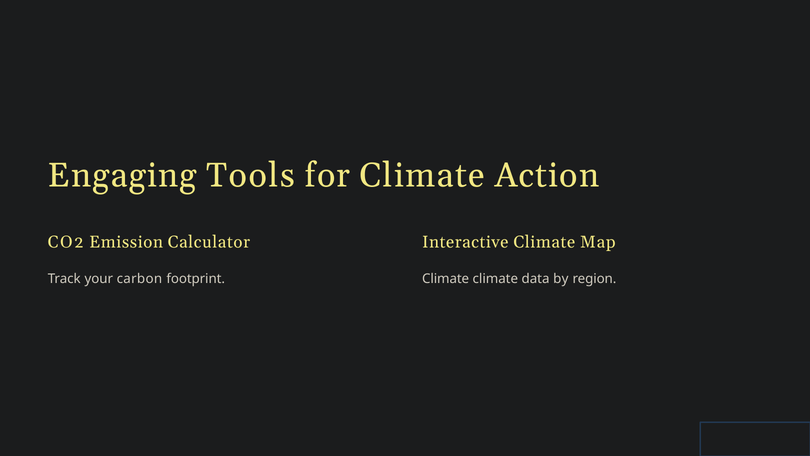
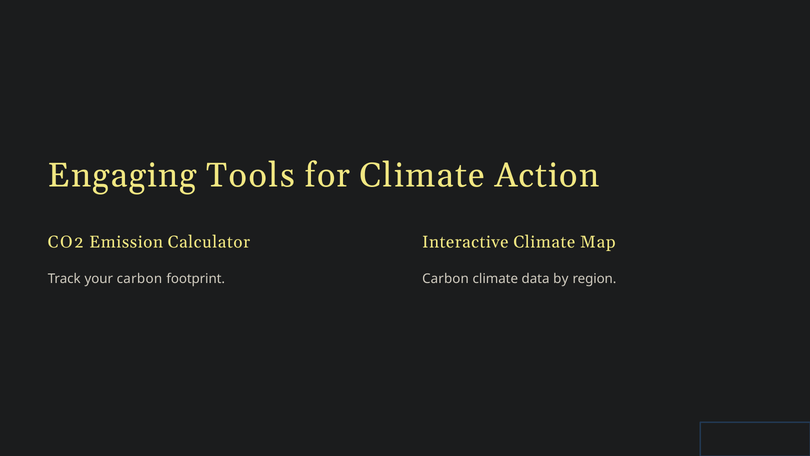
Climate at (446, 279): Climate -> Carbon
